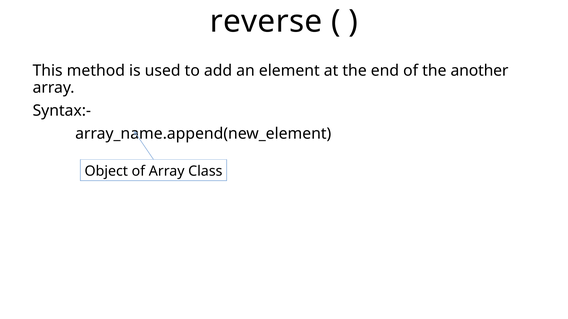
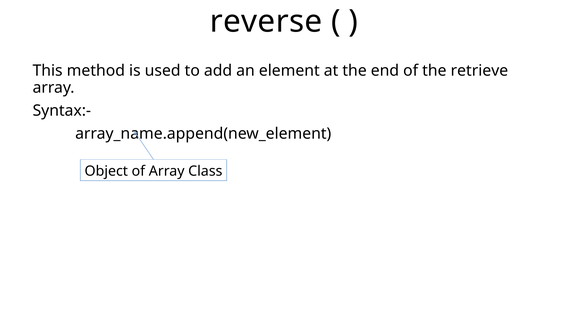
another: another -> retrieve
